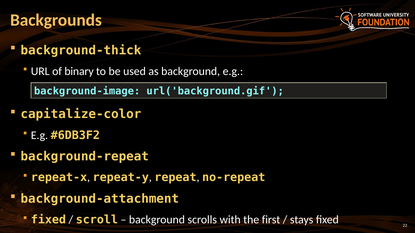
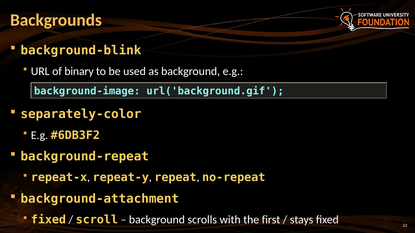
background-thick: background-thick -> background-blink
capitalize-color: capitalize-color -> separately-color
